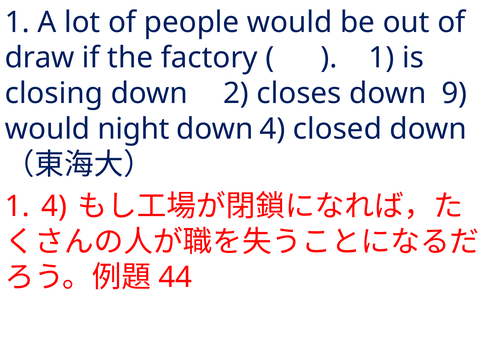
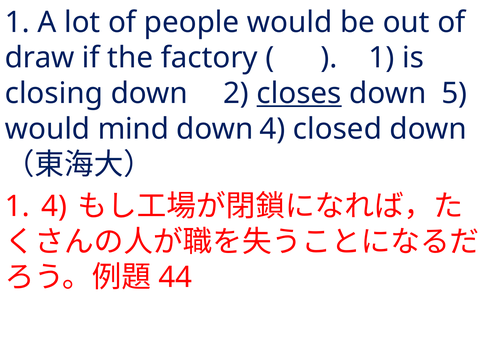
closes underline: none -> present
9: 9 -> 5
night: night -> mind
